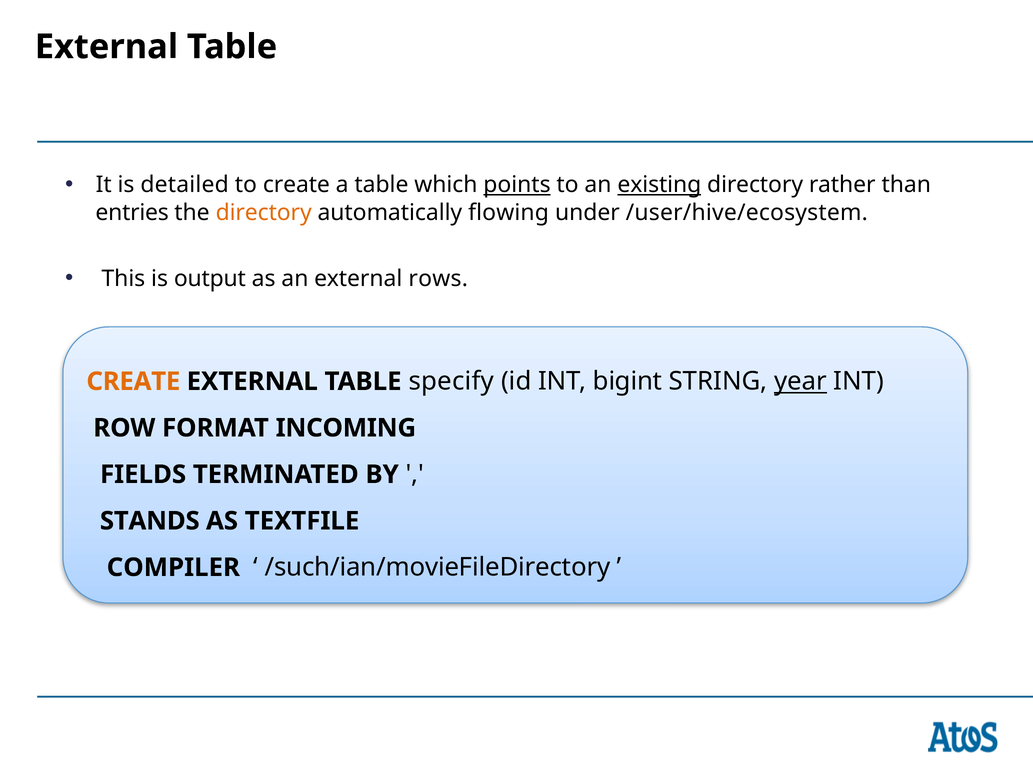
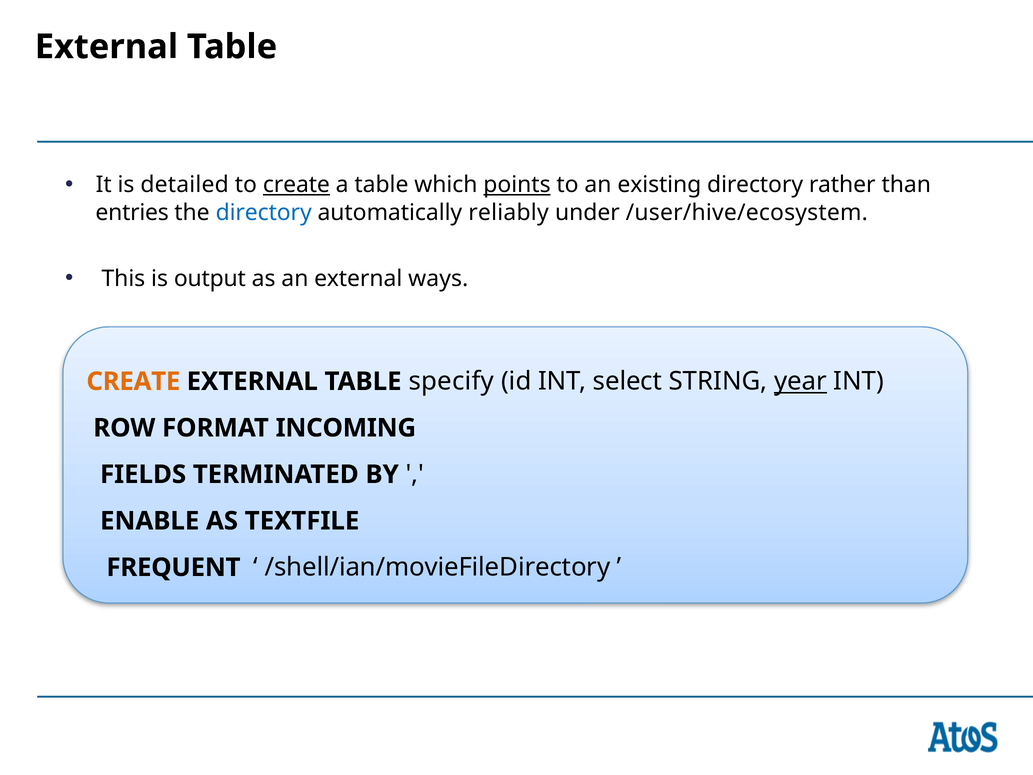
create at (296, 185) underline: none -> present
existing underline: present -> none
directory at (264, 212) colour: orange -> blue
flowing: flowing -> reliably
rows: rows -> ways
bigint: bigint -> select
STANDS: STANDS -> ENABLE
COMPILER: COMPILER -> FREQUENT
/such/ian/movieFileDirectory: /such/ian/movieFileDirectory -> /shell/ian/movieFileDirectory
